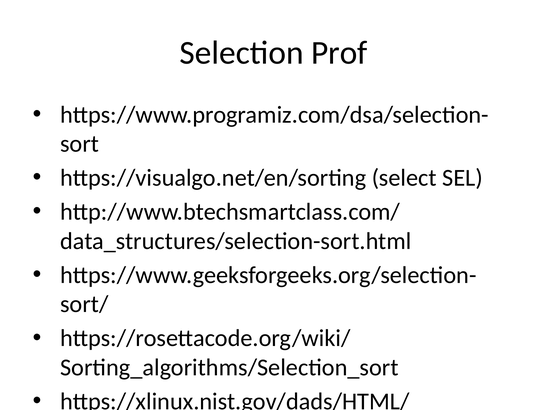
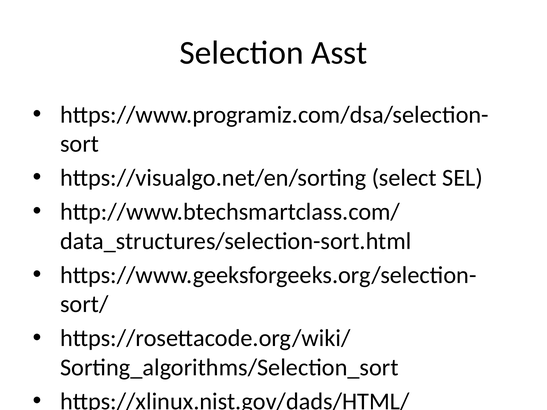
Prof: Prof -> Asst
